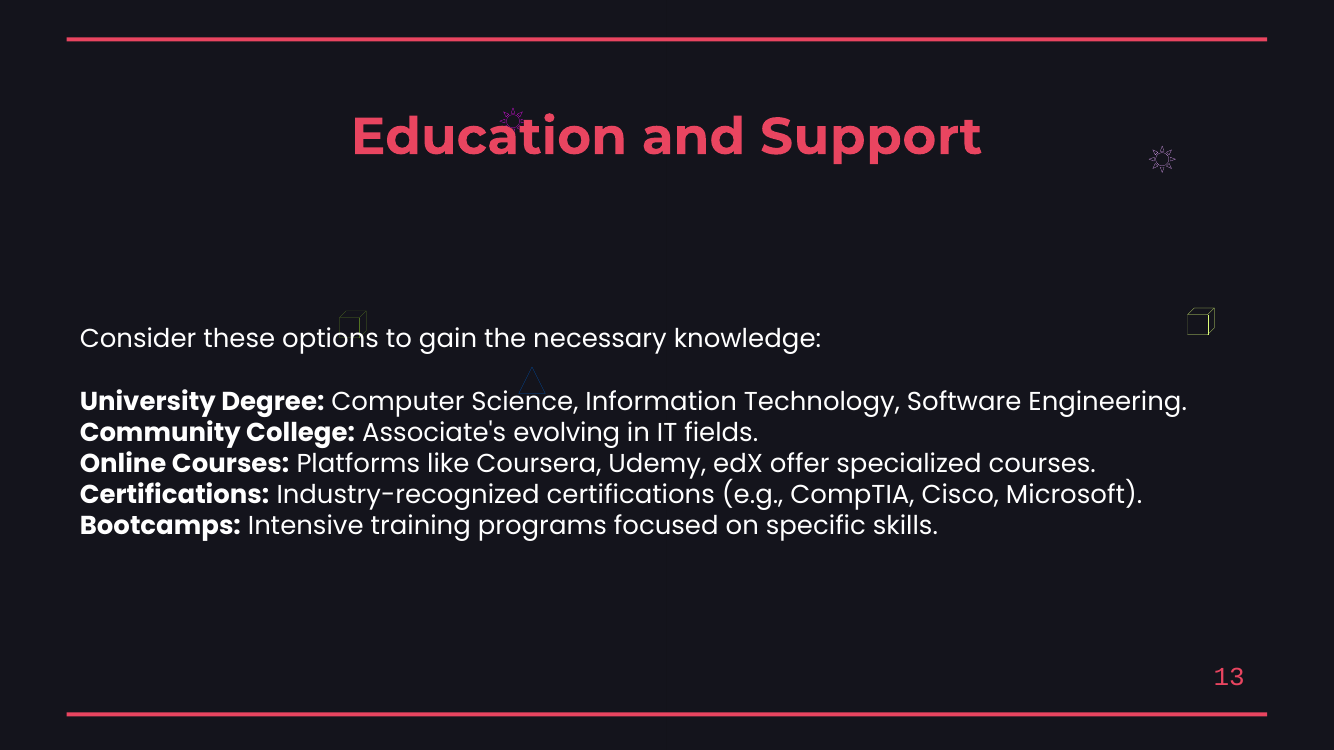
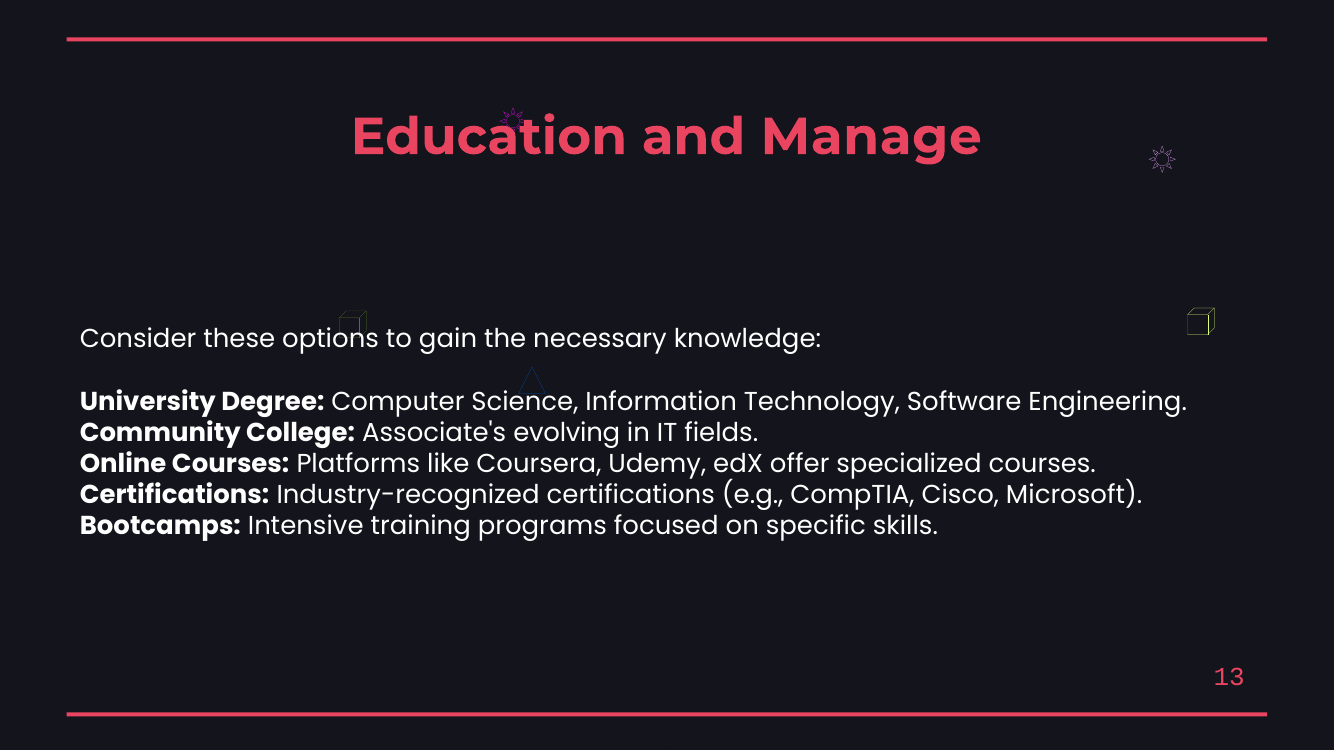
Support: Support -> Manage
